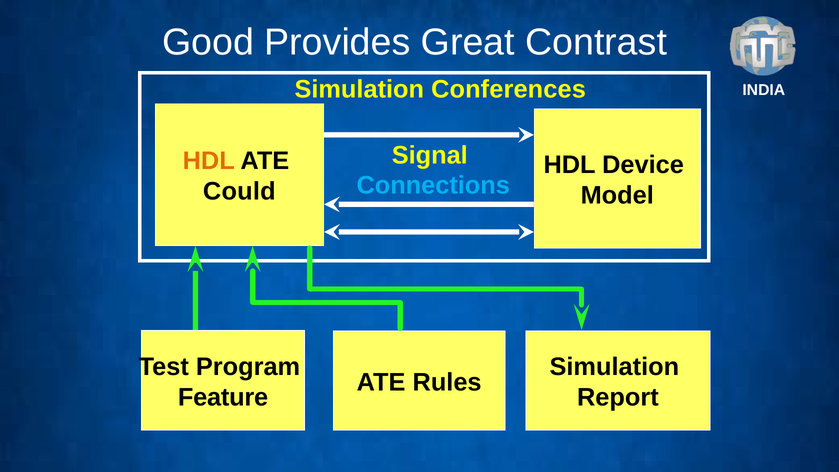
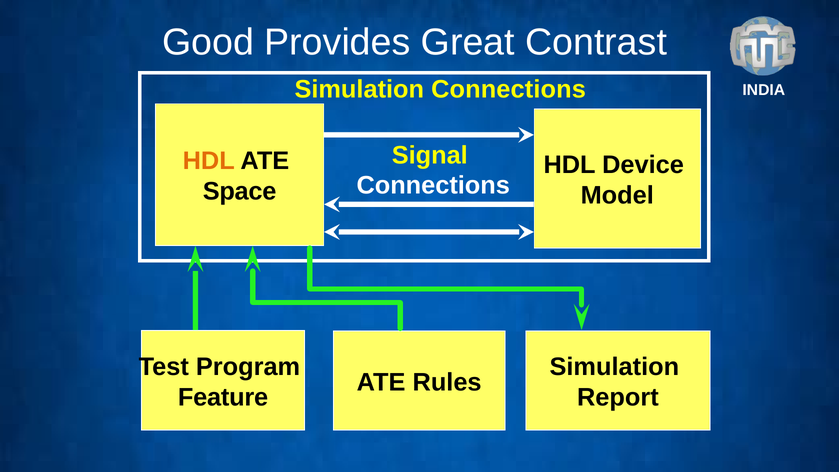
Simulation Conferences: Conferences -> Connections
Connections at (433, 186) colour: light blue -> white
Could: Could -> Space
